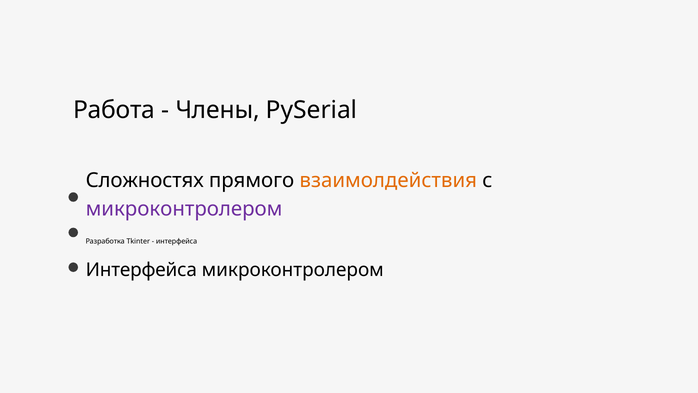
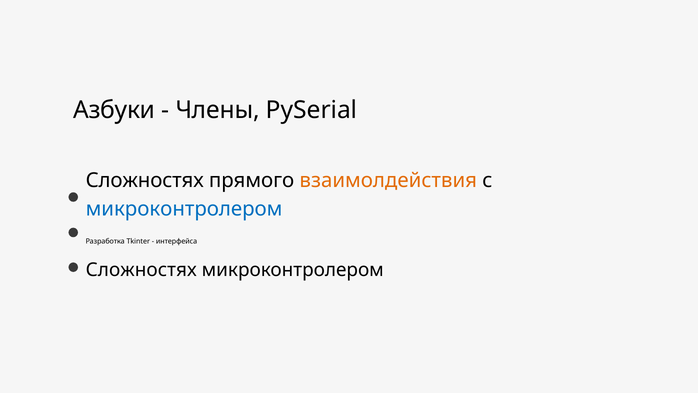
Работа: Работа -> Азбуки
микроконтролером at (184, 209) colour: purple -> blue
Интерфейса at (141, 270): Интерфейса -> Сложностях
